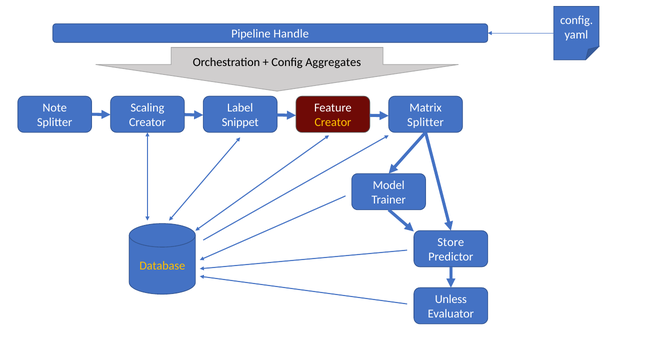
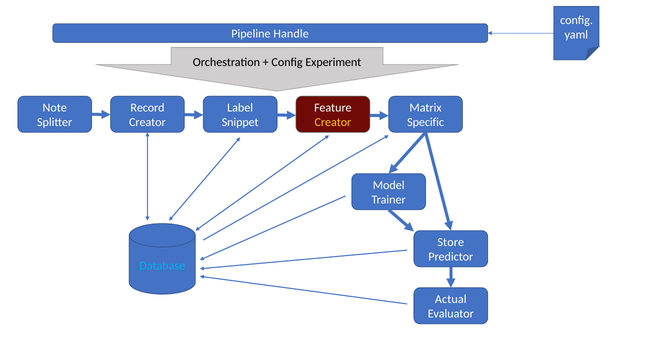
Aggregates: Aggregates -> Experiment
Scaling: Scaling -> Record
Splitter at (426, 122): Splitter -> Specific
Database colour: yellow -> light blue
Unless: Unless -> Actual
